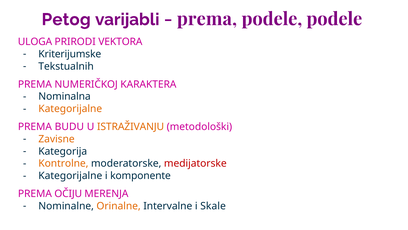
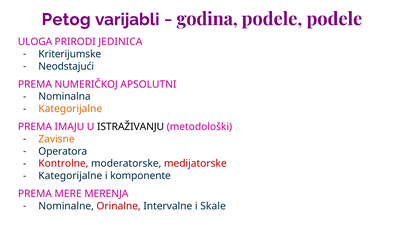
prema at (207, 19): prema -> godina
VEKTORA: VEKTORA -> JEDINICA
Tekstualnih: Tekstualnih -> Neodstajući
KARAKTERA: KARAKTERA -> APSOLUTNI
BUDU: BUDU -> IMAJU
ISTRAŽIVANJU colour: orange -> black
Kategorija: Kategorija -> Operatora
Kontrolne colour: orange -> red
OČIJU: OČIJU -> MERE
Orinalne colour: orange -> red
